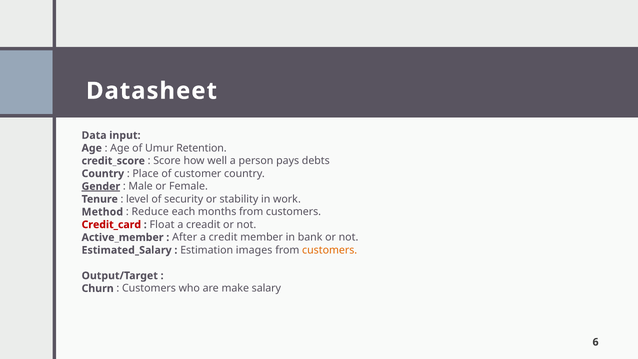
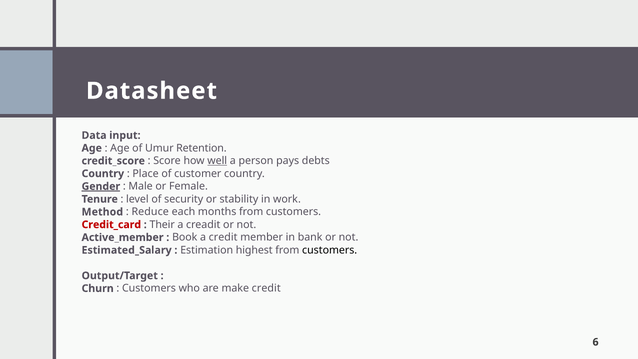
well underline: none -> present
Float: Float -> Their
After: After -> Book
images: images -> highest
customers at (330, 250) colour: orange -> black
make salary: salary -> credit
